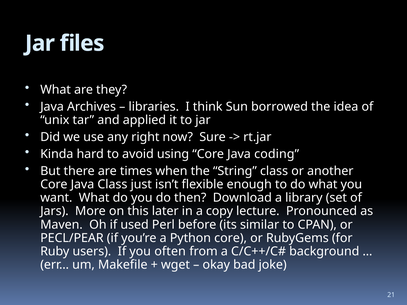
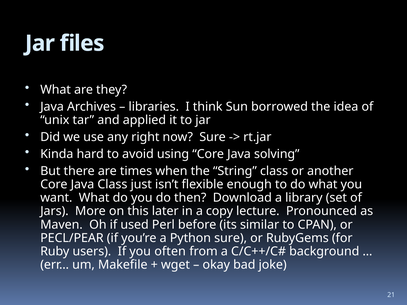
coding: coding -> solving
Python core: core -> sure
